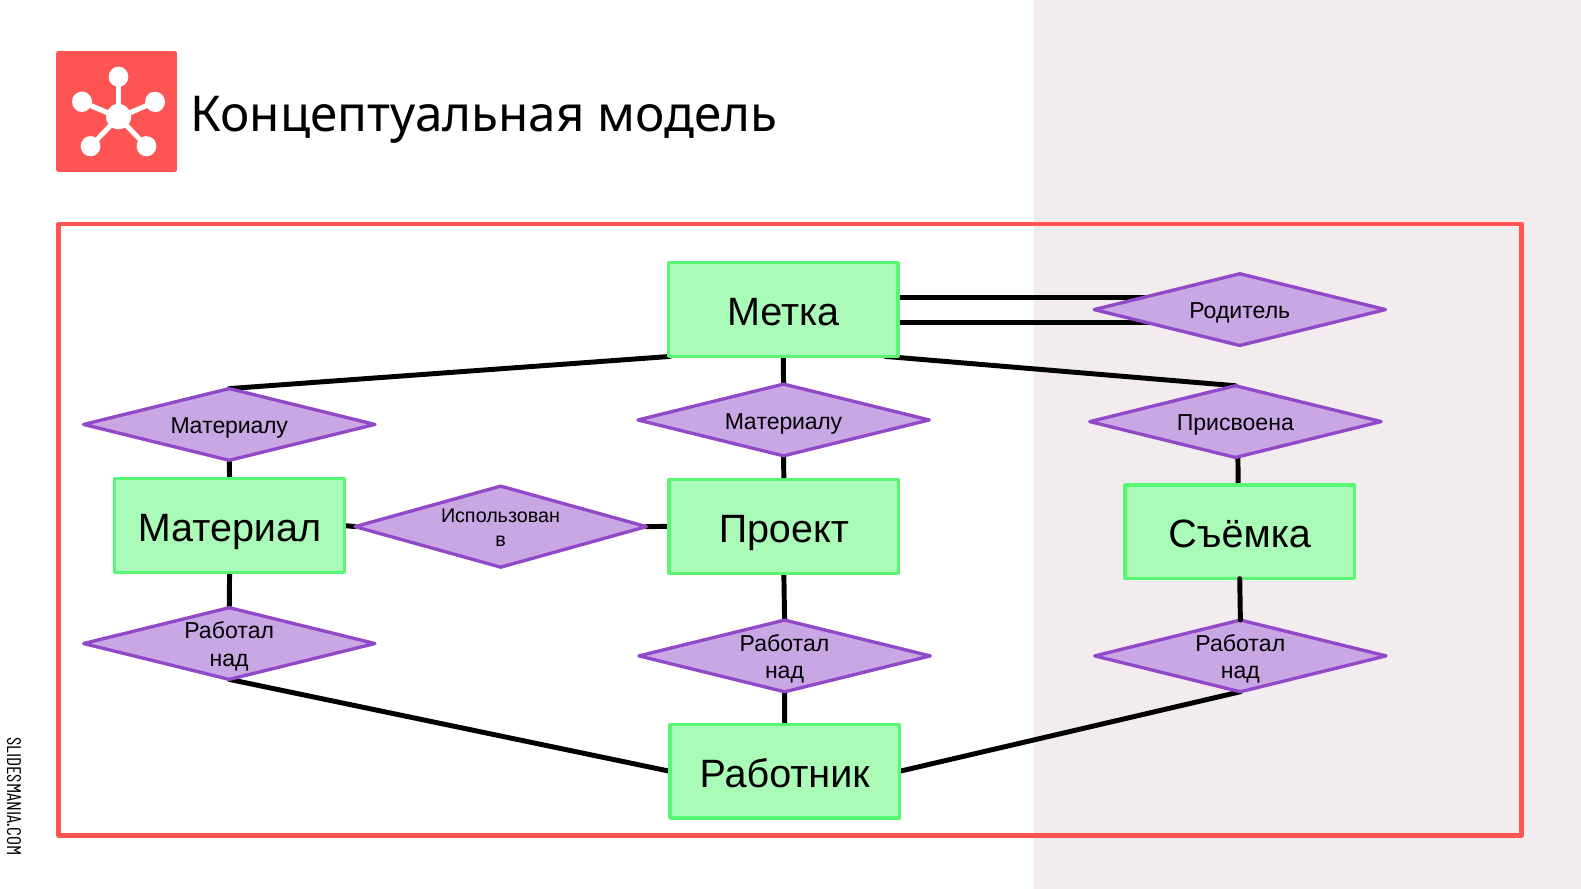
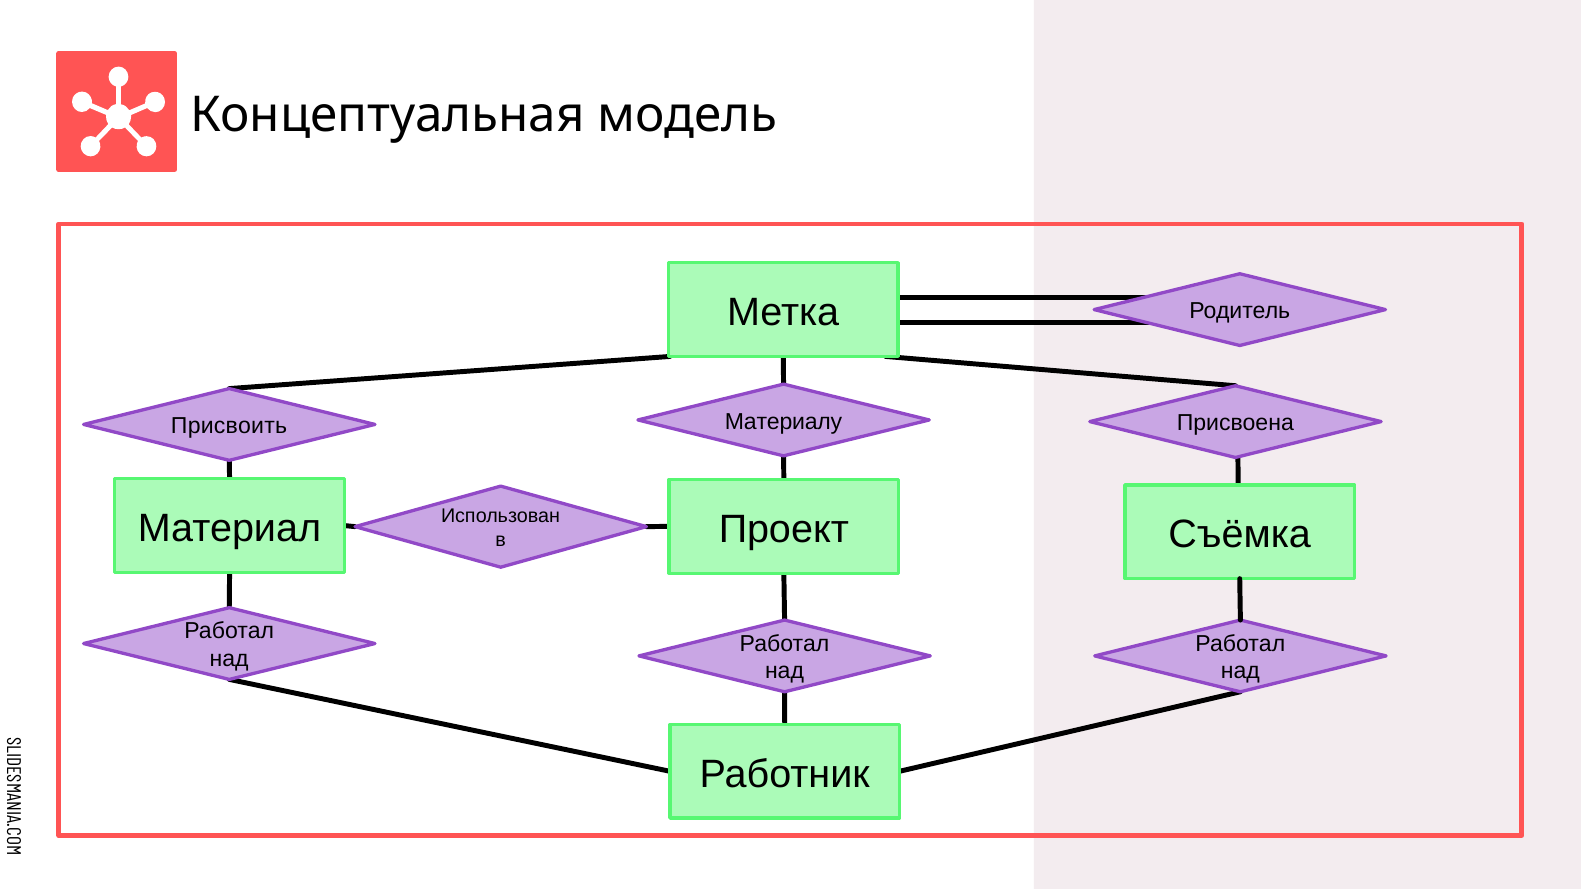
Материалу at (229, 426): Материалу -> Присвоить
